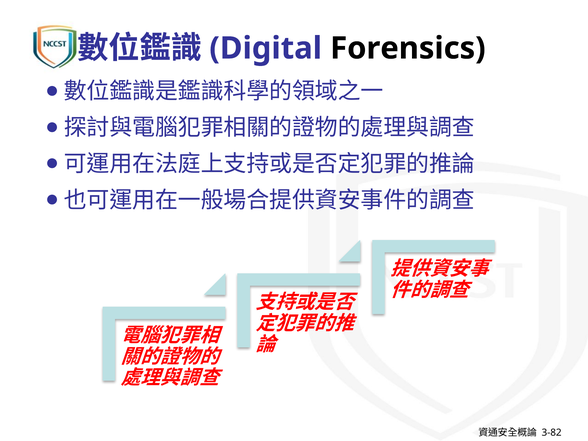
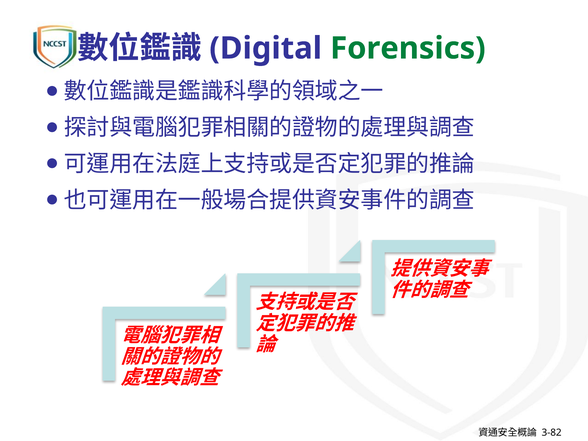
Forensics colour: black -> green
